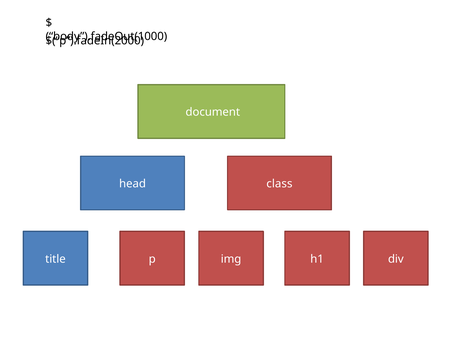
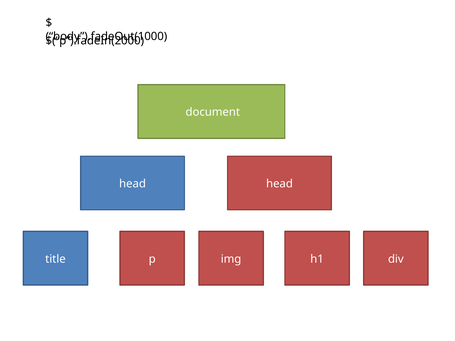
head class: class -> head
